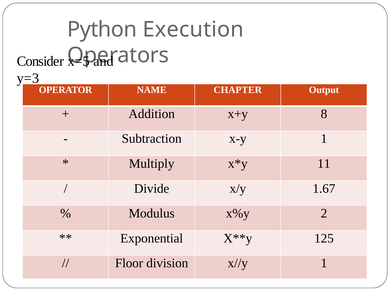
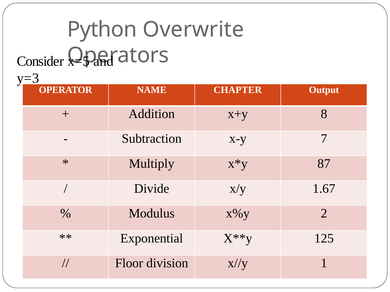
Execution: Execution -> Overwrite
x-y 1: 1 -> 7
11: 11 -> 87
